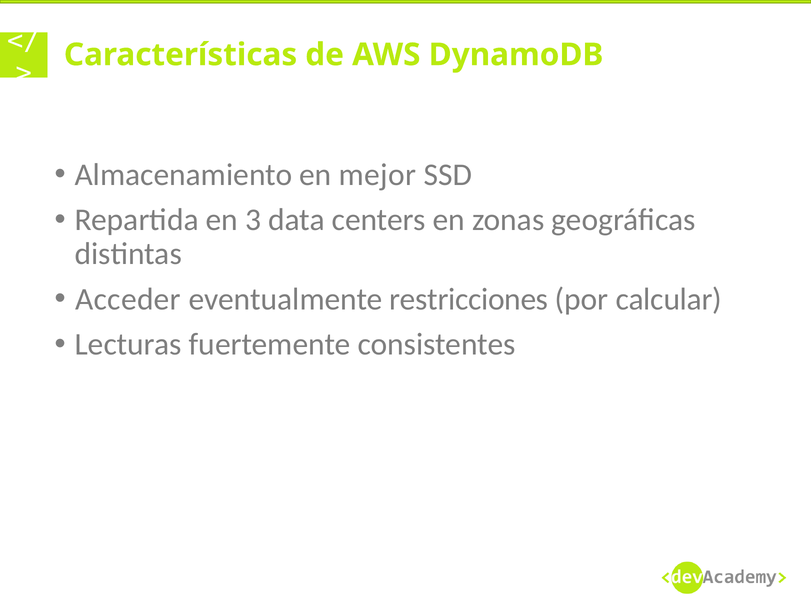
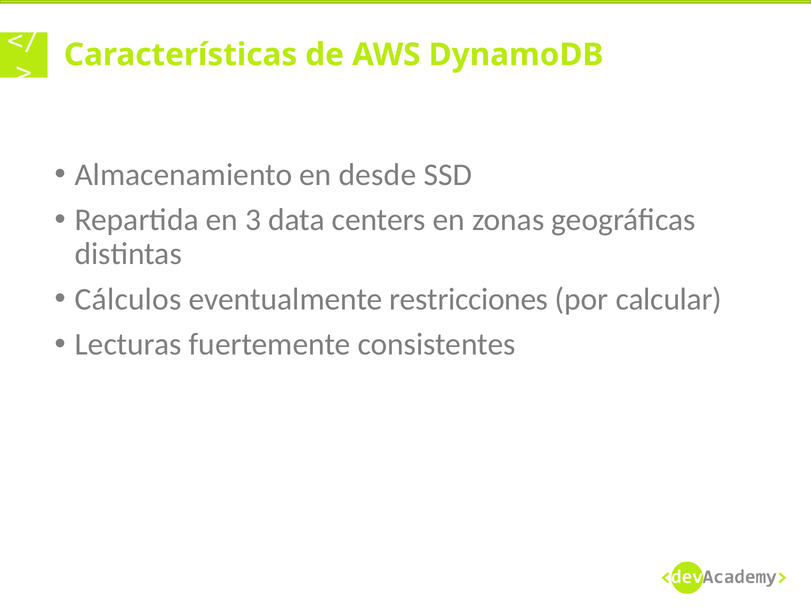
mejor: mejor -> desde
Acceder: Acceder -> Cálculos
